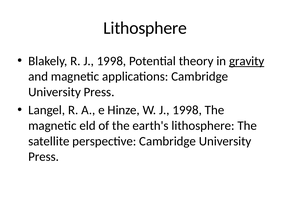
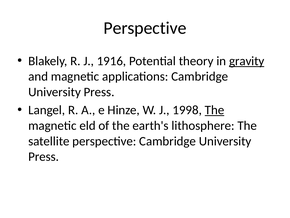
Lithosphere at (145, 28): Lithosphere -> Perspective
R J 1998: 1998 -> 1916
The at (214, 110) underline: none -> present
